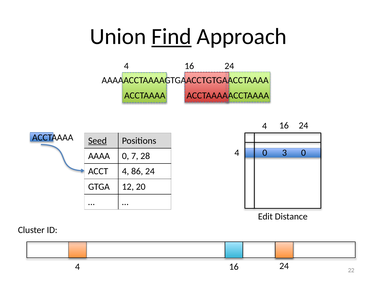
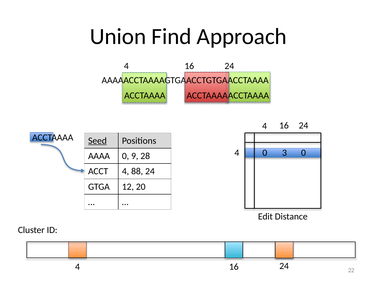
Find underline: present -> none
7: 7 -> 9
86: 86 -> 88
